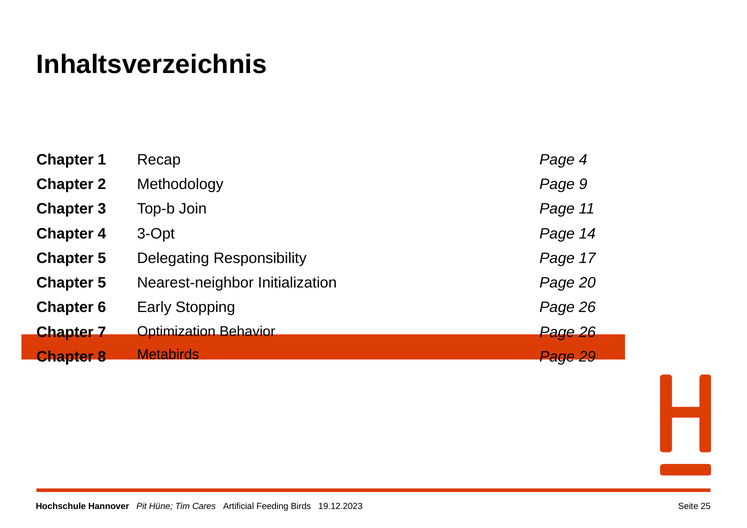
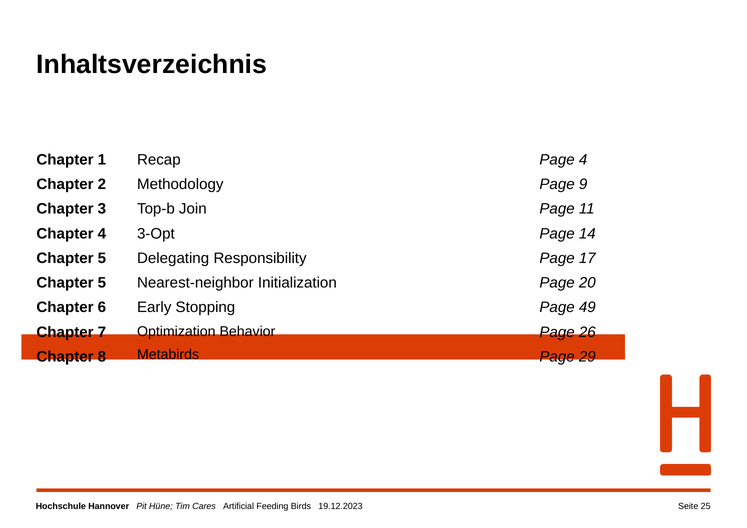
26 at (587, 308): 26 -> 49
